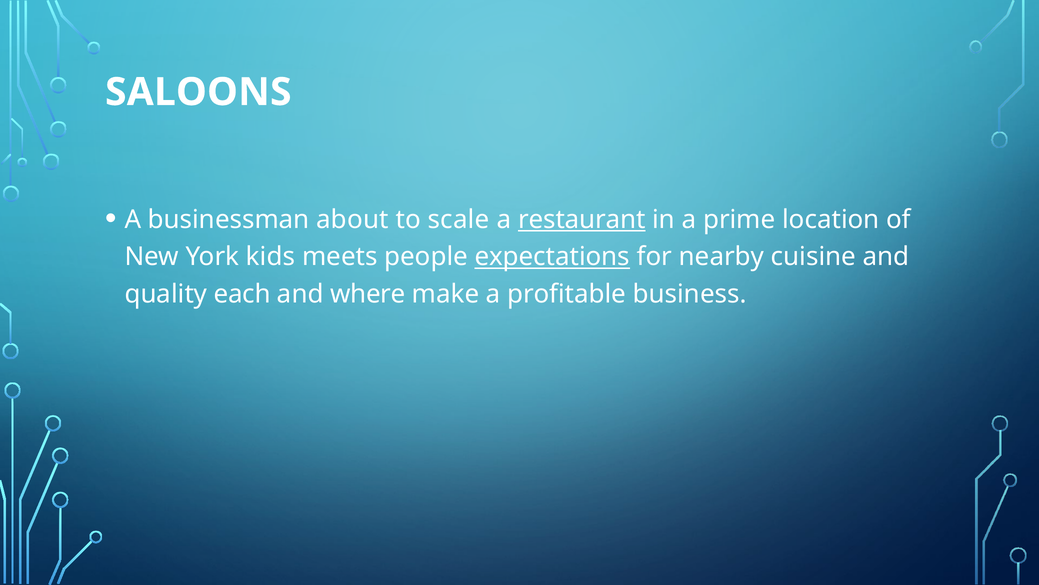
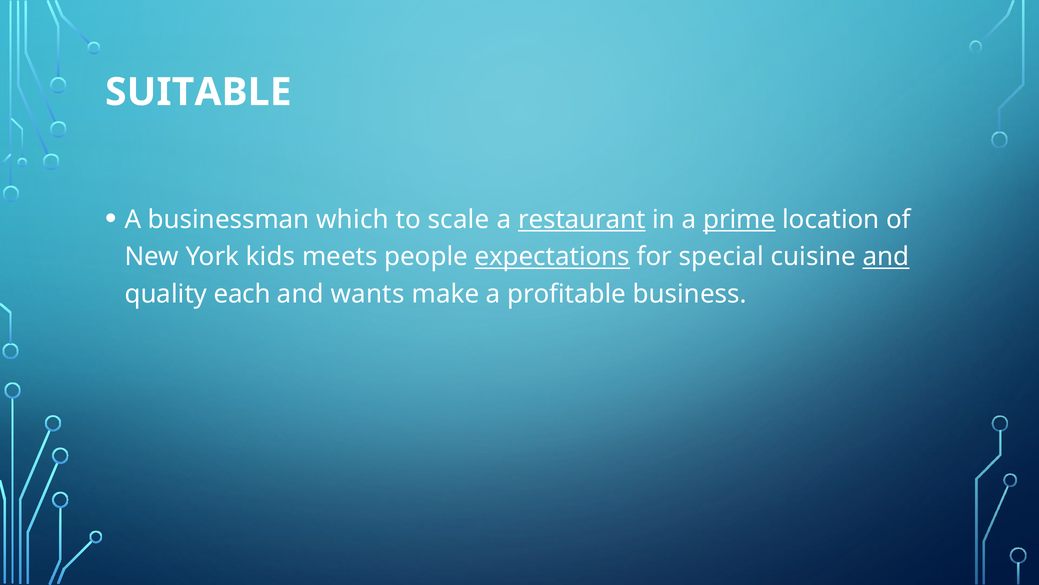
SALOONS: SALOONS -> SUITABLE
about: about -> which
prime underline: none -> present
nearby: nearby -> special
and at (886, 257) underline: none -> present
where: where -> wants
